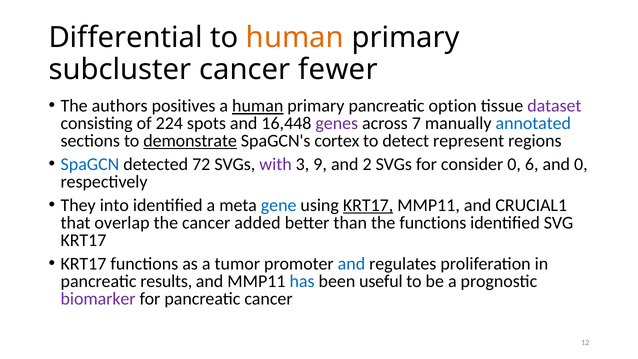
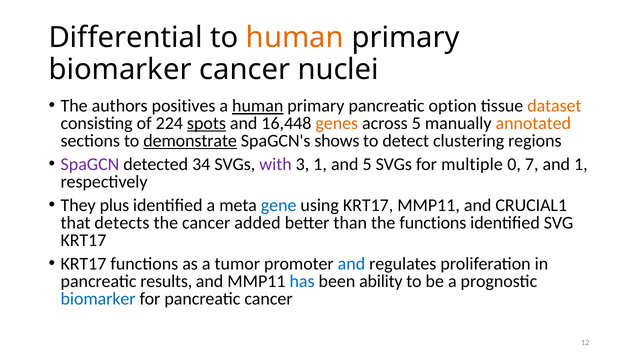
subcluster at (120, 69): subcluster -> biomarker
fewer: fewer -> nuclei
dataset colour: purple -> orange
spots underline: none -> present
genes colour: purple -> orange
across 7: 7 -> 5
annotated colour: blue -> orange
cortex: cortex -> shows
represent: represent -> clustering
SpaGCN colour: blue -> purple
72: 72 -> 34
3 9: 9 -> 1
and 2: 2 -> 5
consider: consider -> multiple
6: 6 -> 7
and 0: 0 -> 1
into: into -> plus
KRT17 at (368, 205) underline: present -> none
overlap: overlap -> detects
useful: useful -> ability
biomarker at (98, 299) colour: purple -> blue
